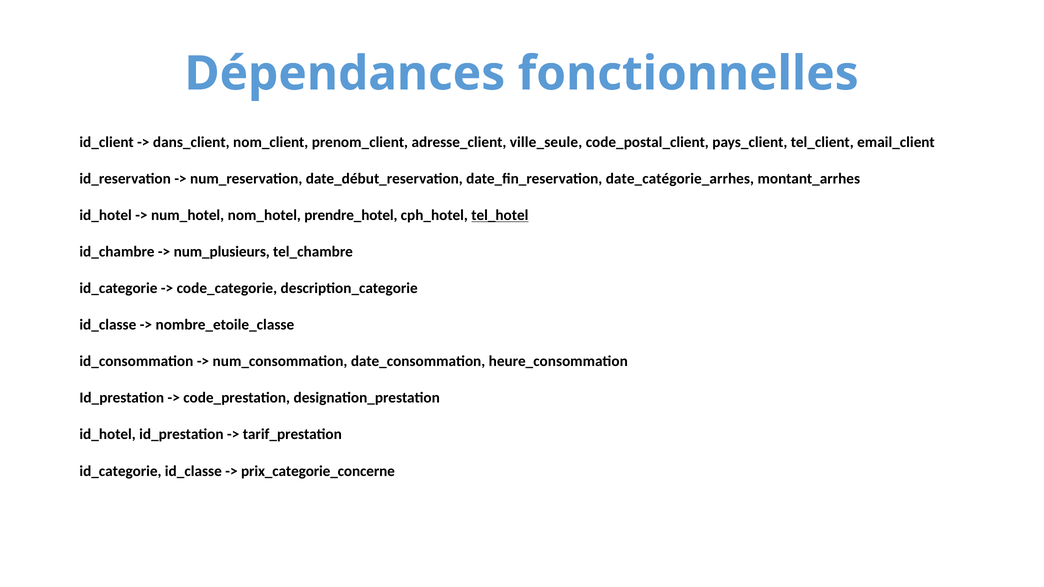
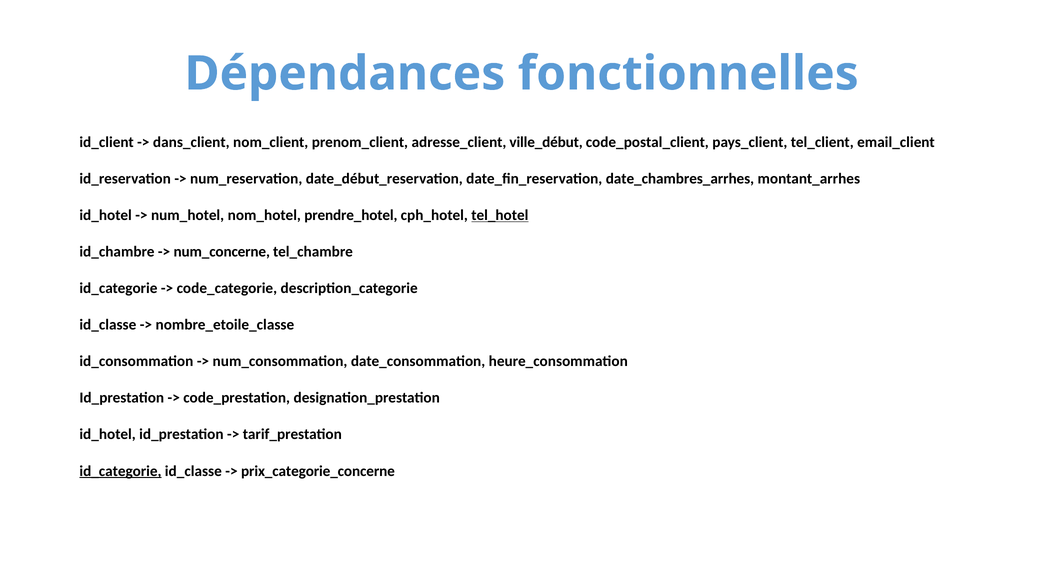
ville_seule: ville_seule -> ville_début
date_catégorie_arrhes: date_catégorie_arrhes -> date_chambres_arrhes
num_plusieurs: num_plusieurs -> num_concerne
id_categorie at (120, 471) underline: none -> present
